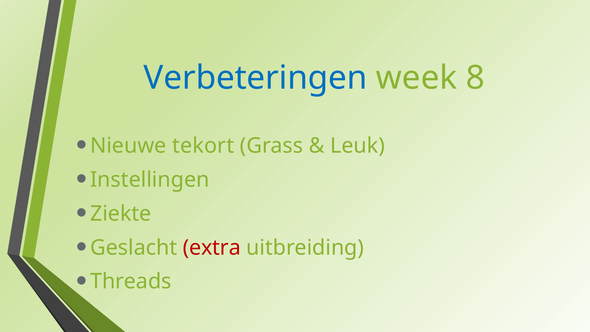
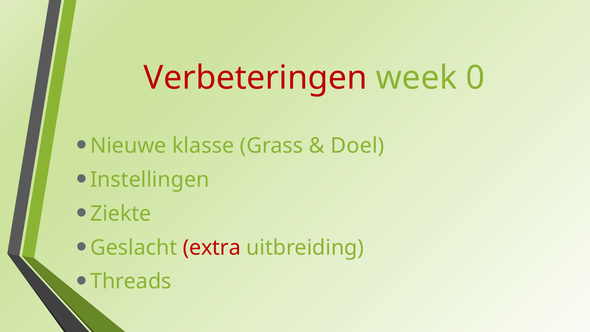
Verbeteringen colour: blue -> red
8: 8 -> 0
tekort: tekort -> klasse
Leuk: Leuk -> Doel
